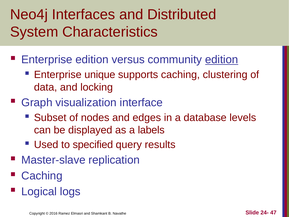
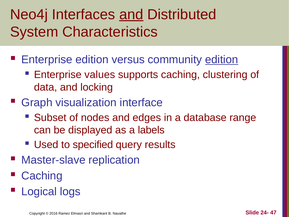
and at (131, 14) underline: none -> present
unique: unique -> values
levels: levels -> range
